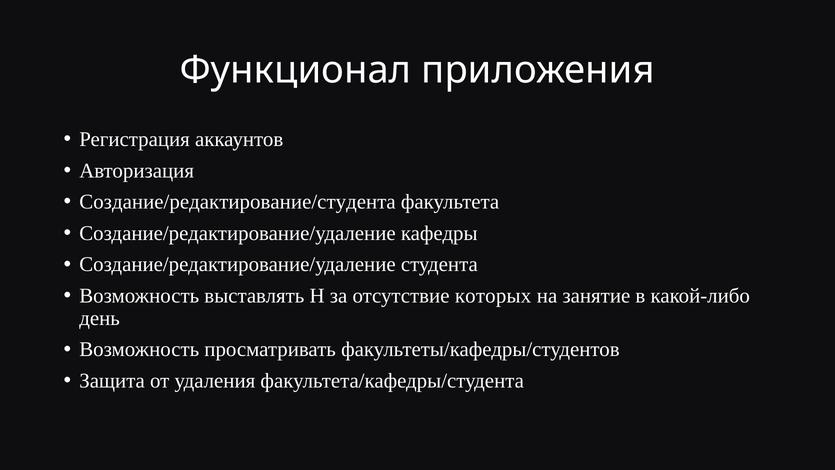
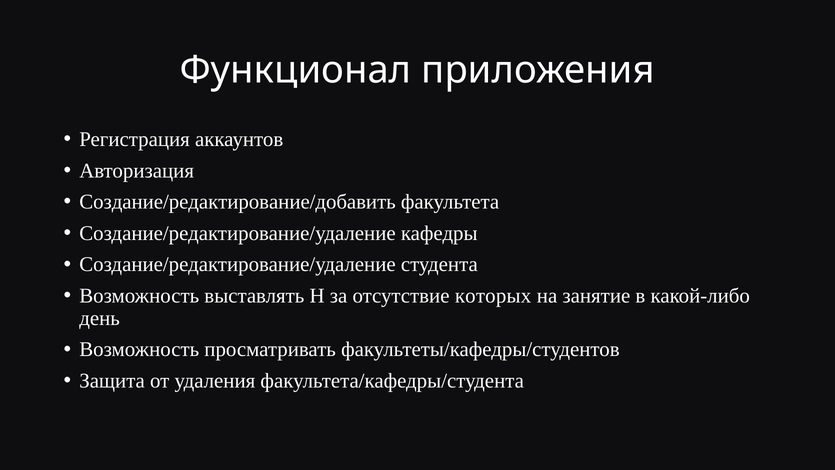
Создание/редактирование/студента: Создание/редактирование/студента -> Создание/редактирование/добавить
